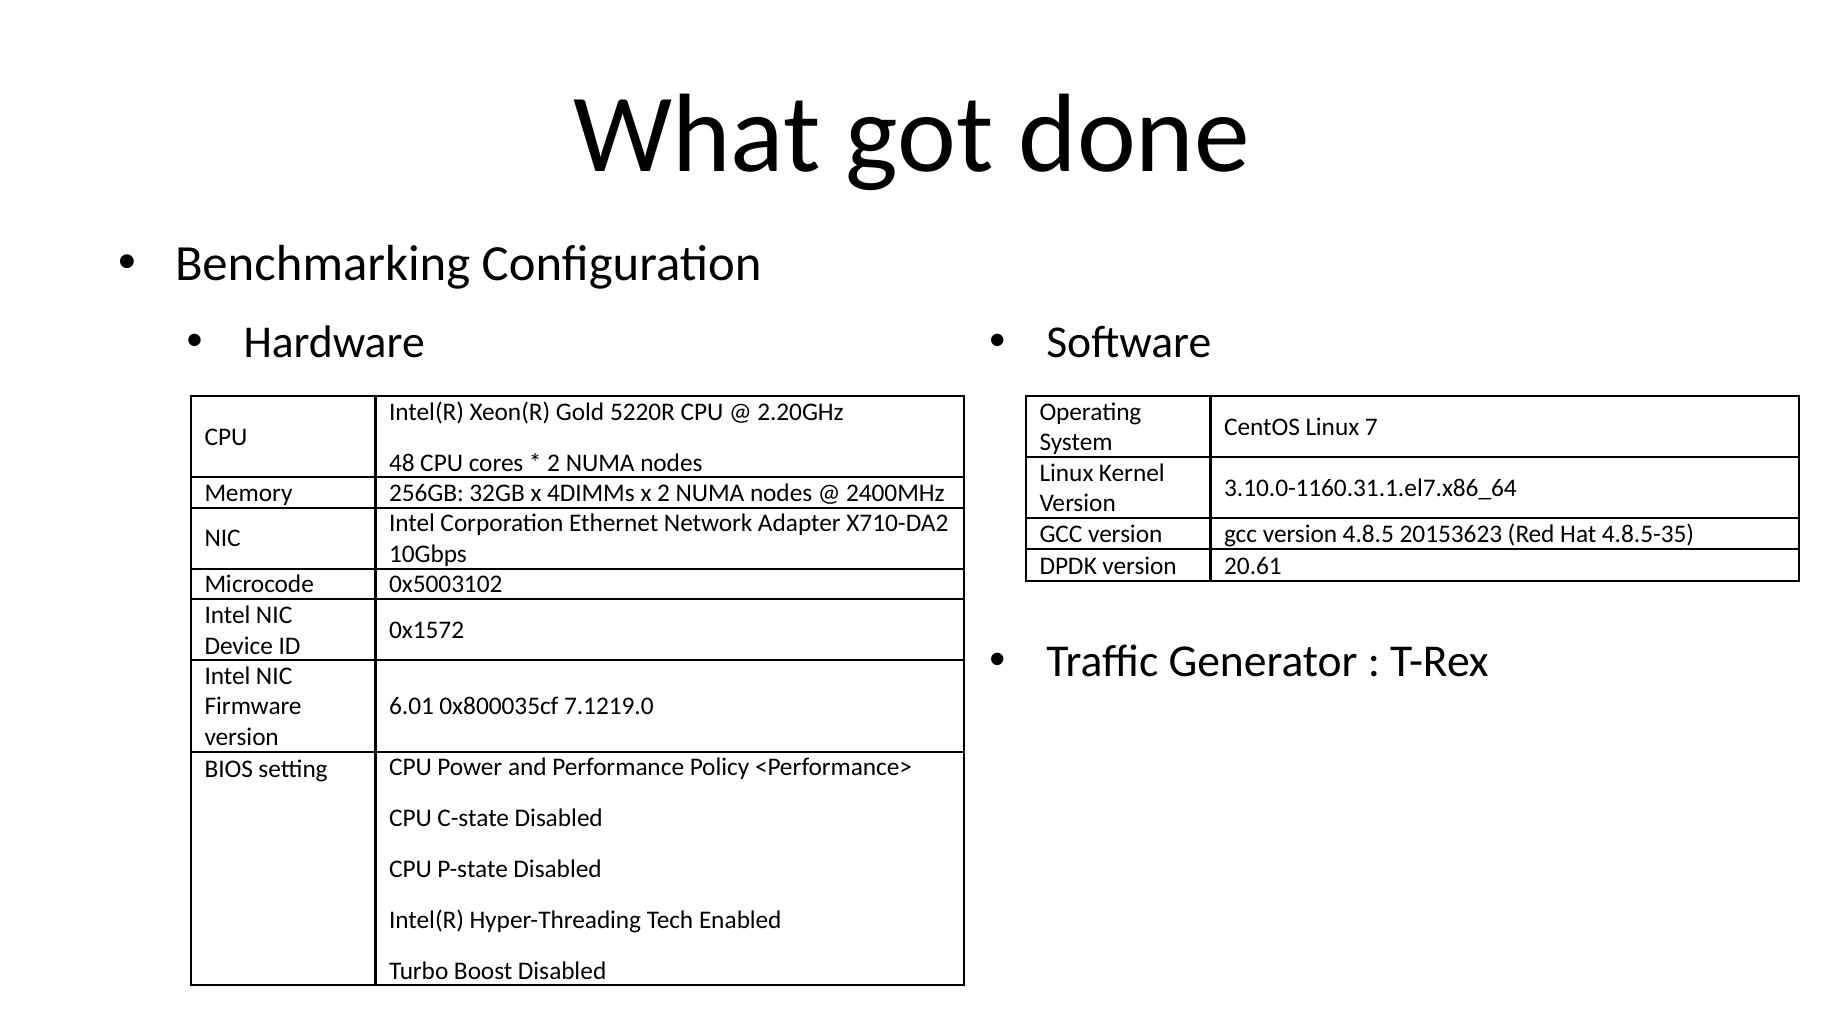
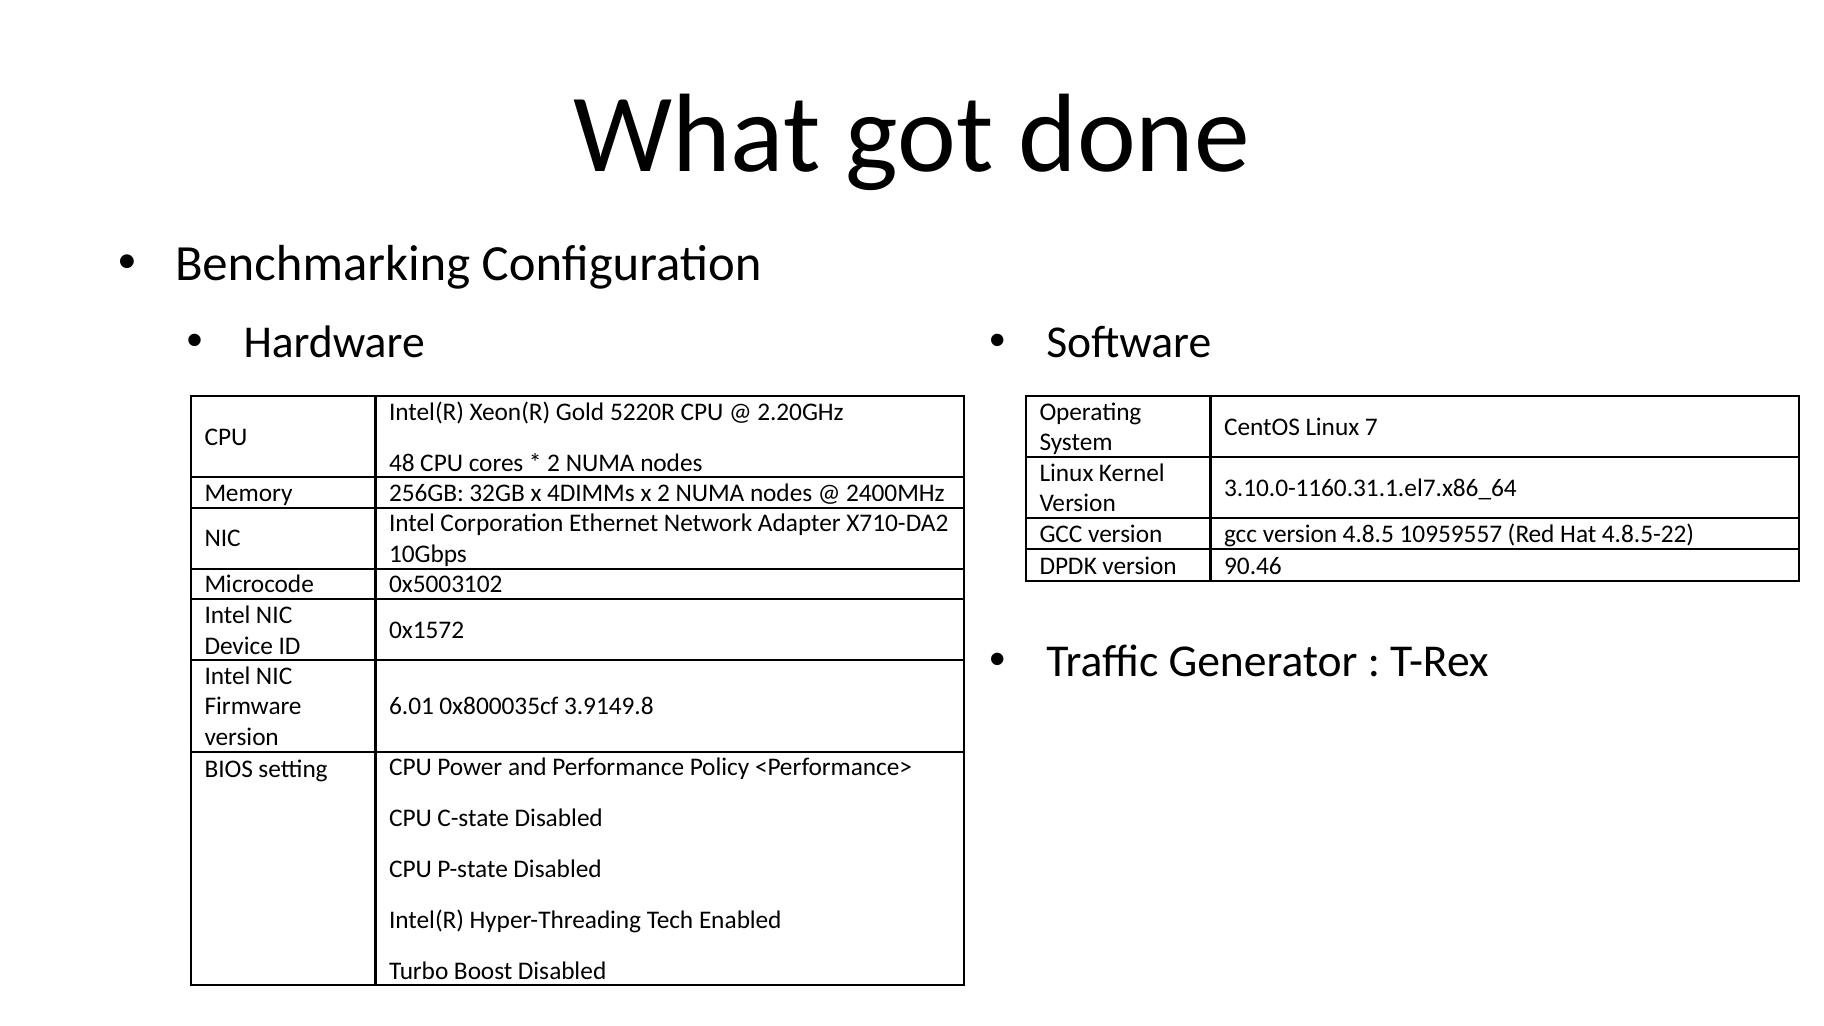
20153623: 20153623 -> 10959557
4.8.5-35: 4.8.5-35 -> 4.8.5-22
20.61: 20.61 -> 90.46
7.1219.0: 7.1219.0 -> 3.9149.8
